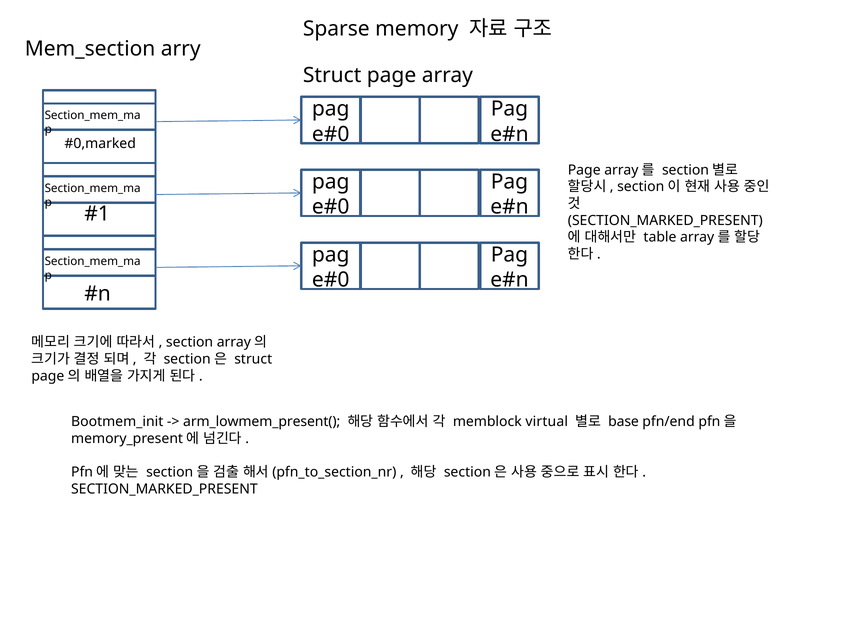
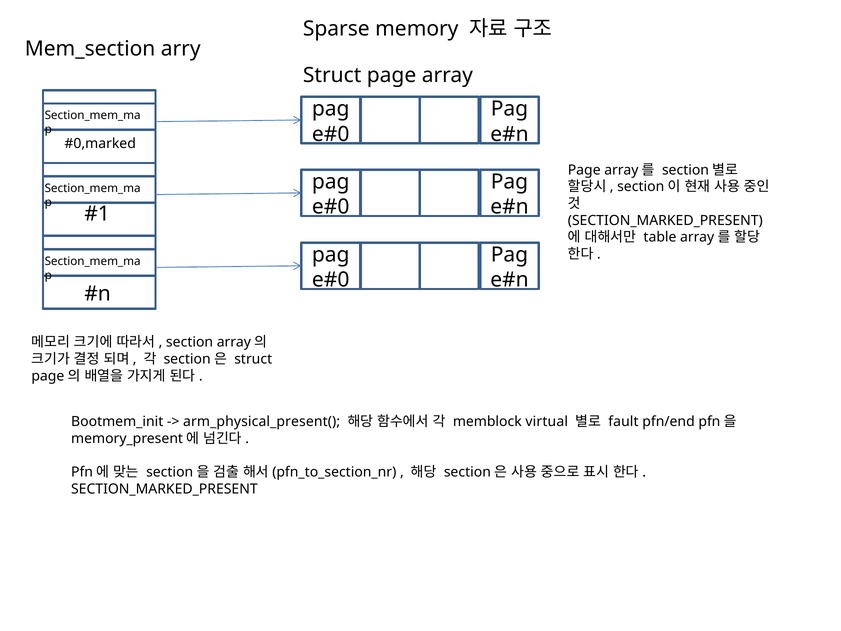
arm_lowmem_present(: arm_lowmem_present( -> arm_physical_present(
base: base -> fault
